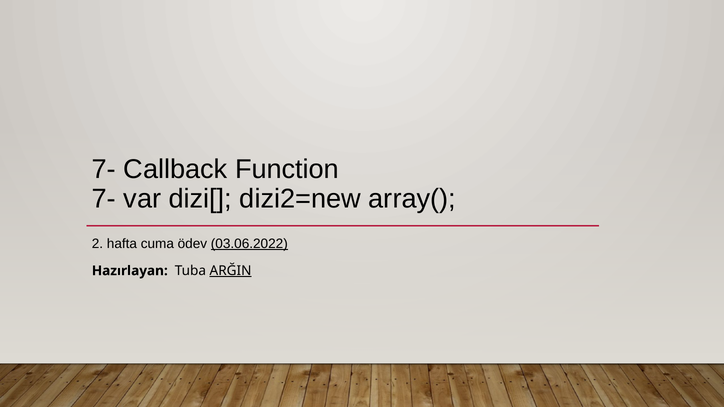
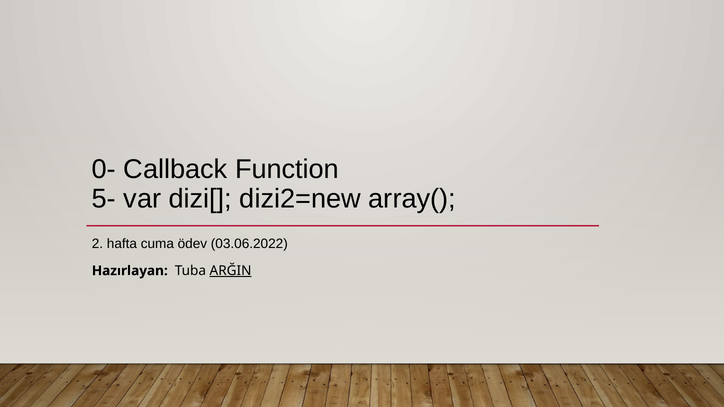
7- at (104, 169): 7- -> 0-
7- at (104, 199): 7- -> 5-
03.06.2022 underline: present -> none
